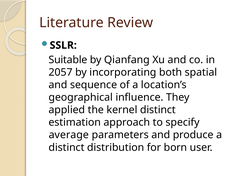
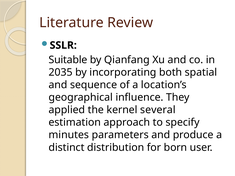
2057: 2057 -> 2035
kernel distinct: distinct -> several
average: average -> minutes
